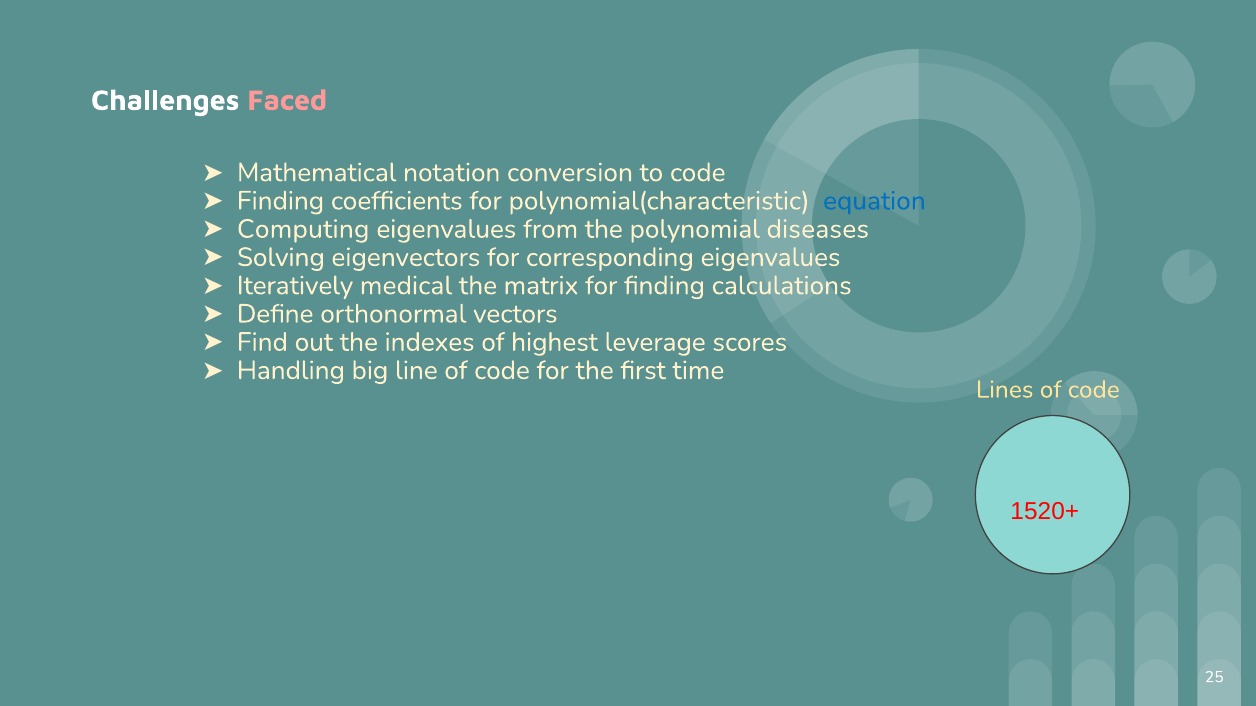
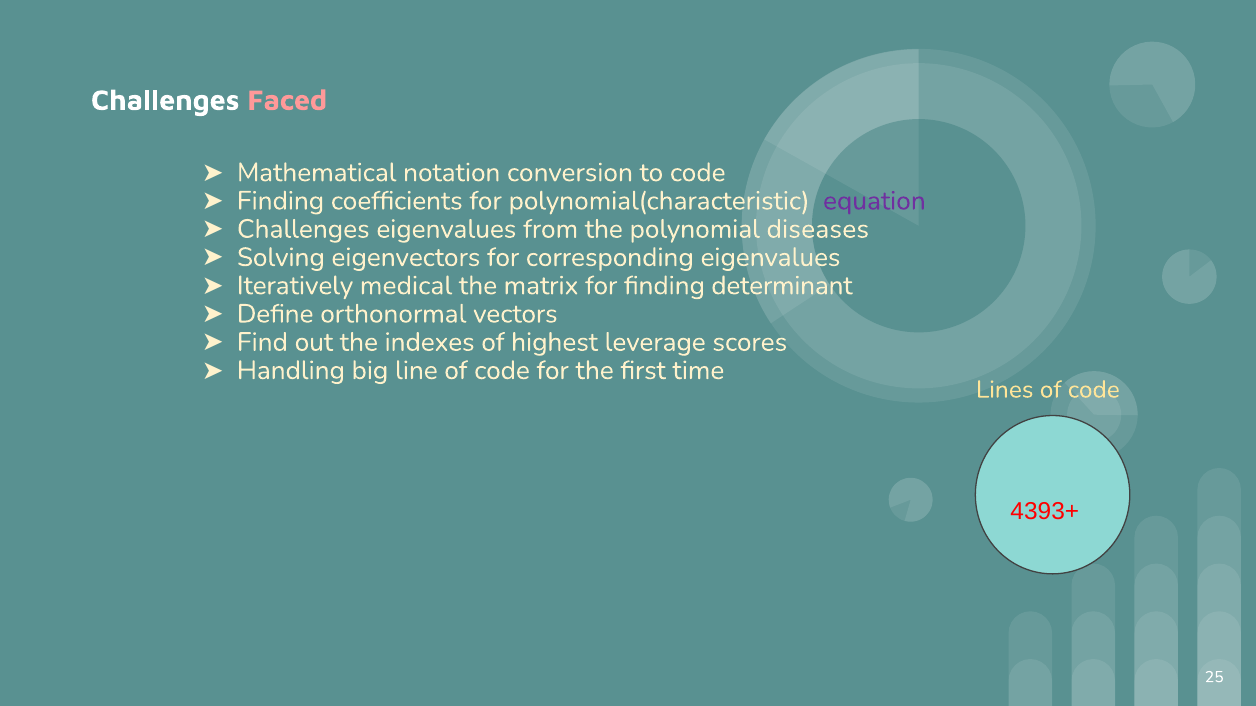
equation colour: blue -> purple
Computing at (303, 229): Computing -> Challenges
calculations: calculations -> determinant
1520+: 1520+ -> 4393+
